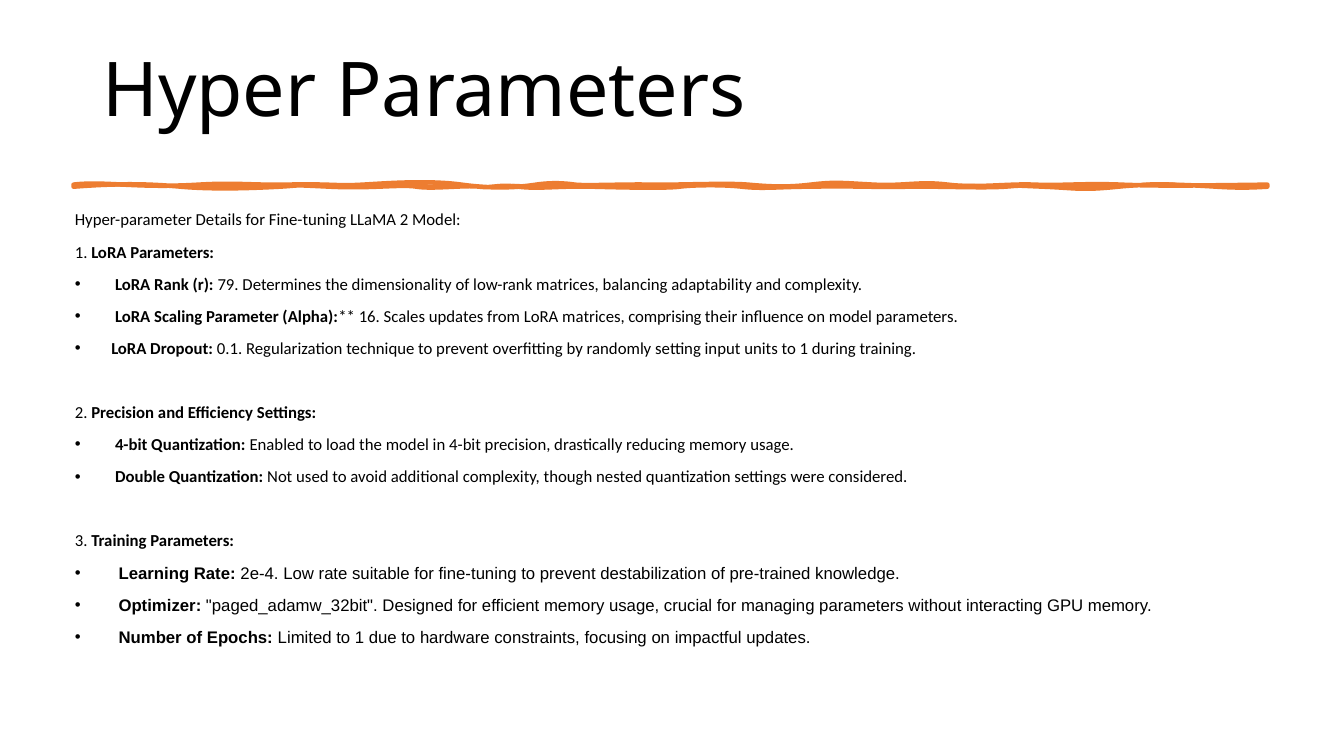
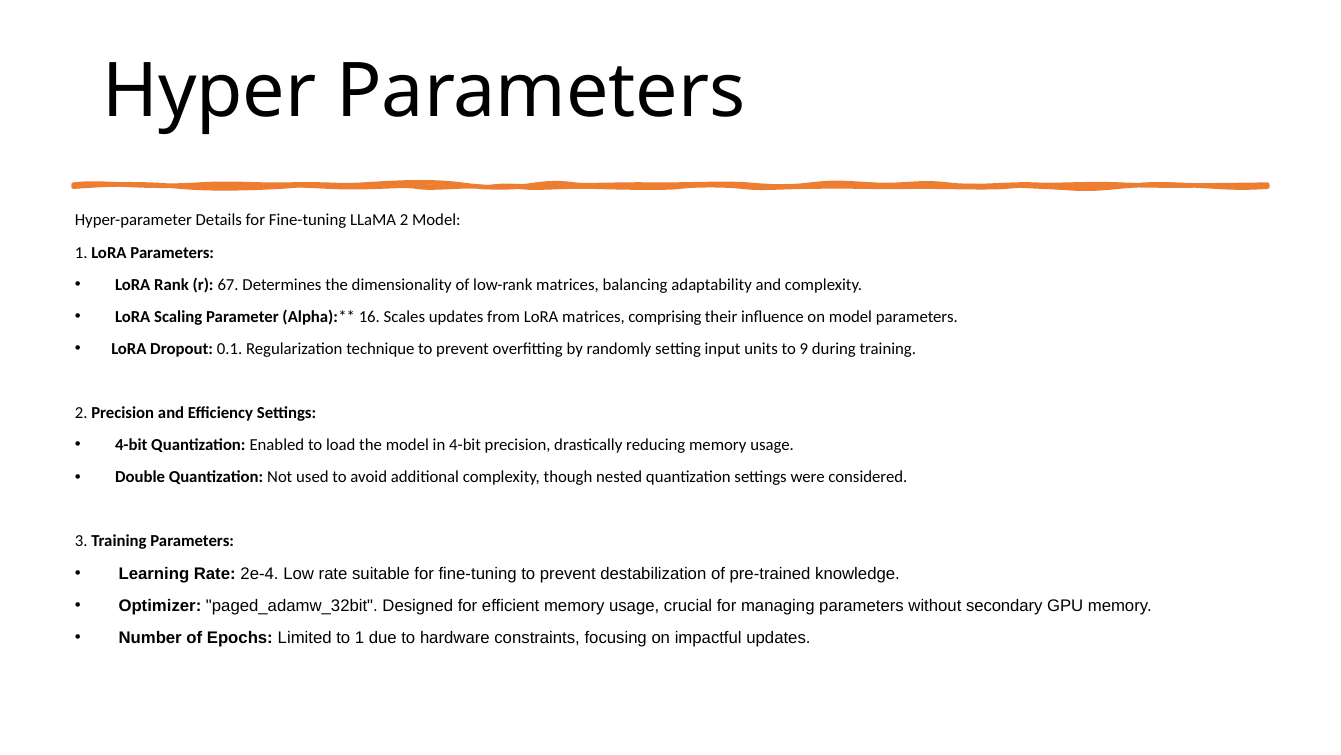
79: 79 -> 67
units to 1: 1 -> 9
interacting: interacting -> secondary
